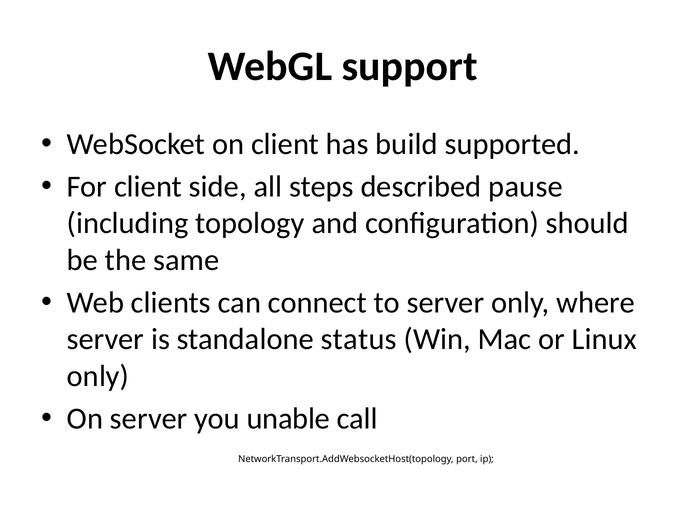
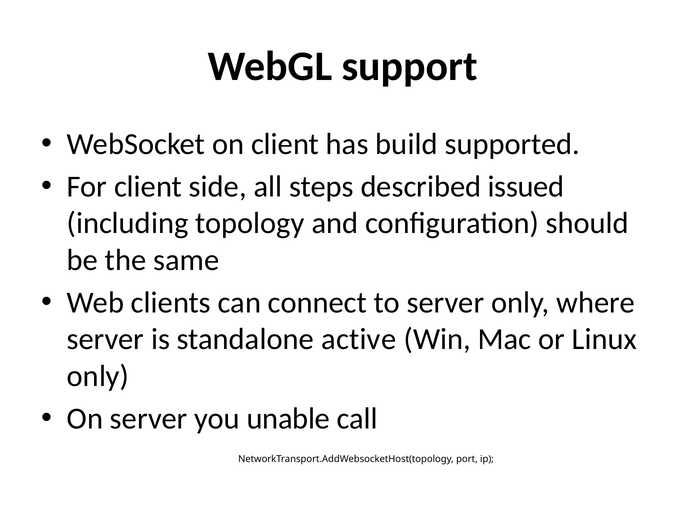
pause: pause -> issued
status: status -> active
